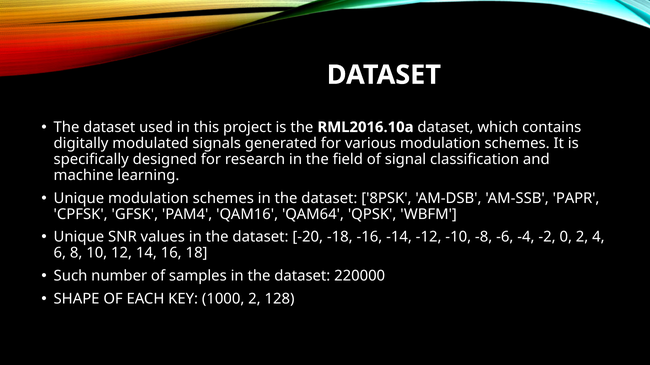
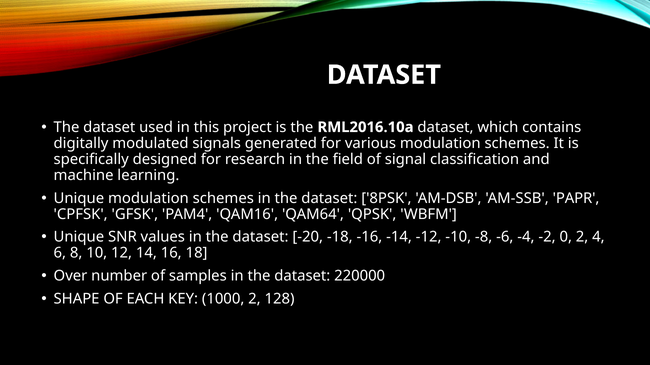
Such: Such -> Over
